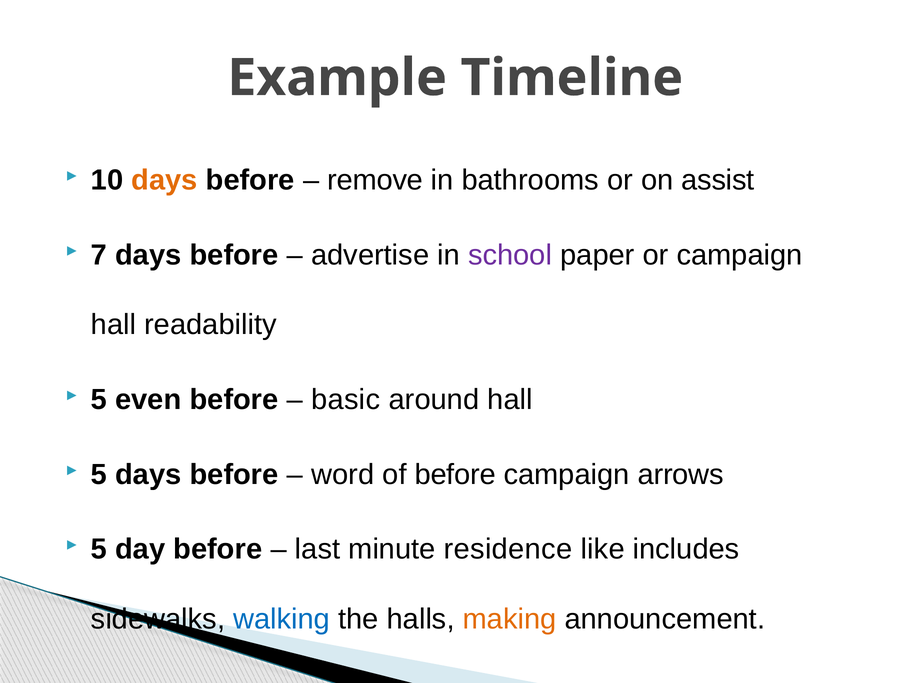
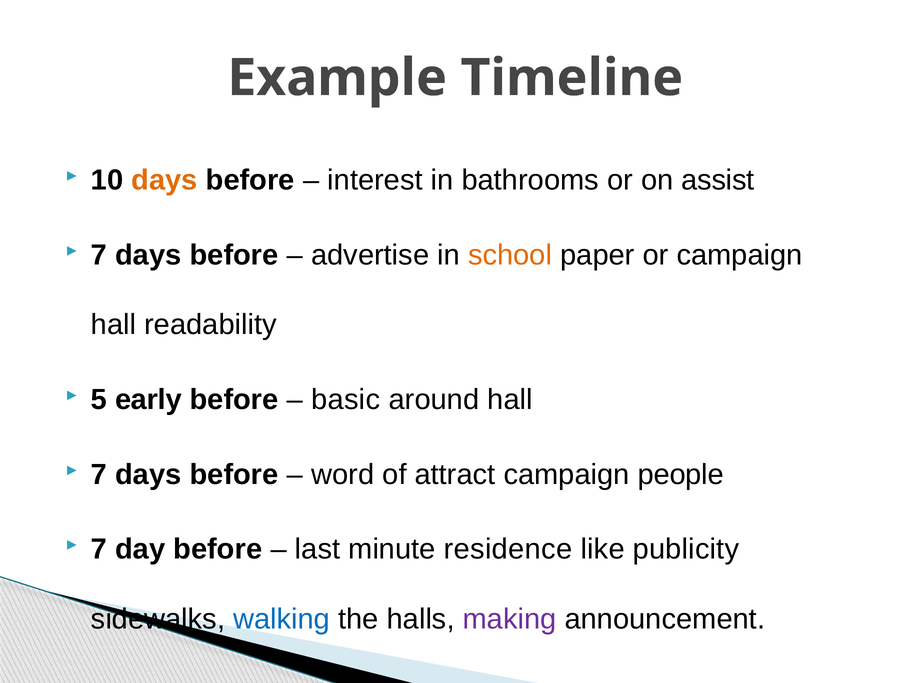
remove: remove -> interest
school colour: purple -> orange
even: even -> early
5 at (99, 475): 5 -> 7
of before: before -> attract
arrows: arrows -> people
5 at (99, 550): 5 -> 7
includes: includes -> publicity
making colour: orange -> purple
